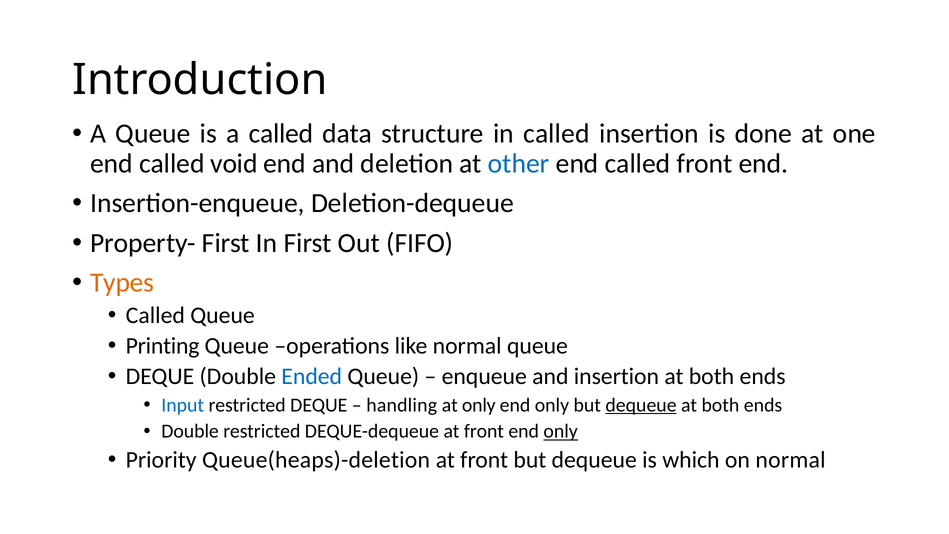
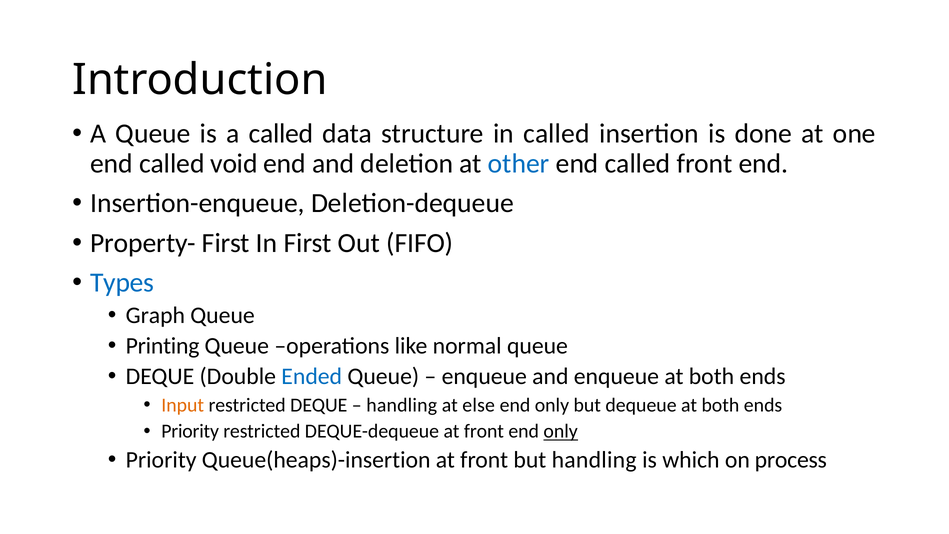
Types colour: orange -> blue
Called at (155, 315): Called -> Graph
and insertion: insertion -> enqueue
Input colour: blue -> orange
at only: only -> else
dequeue at (641, 405) underline: present -> none
Double at (190, 431): Double -> Priority
Queue(heaps)-deletion: Queue(heaps)-deletion -> Queue(heaps)-insertion
front but dequeue: dequeue -> handling
on normal: normal -> process
